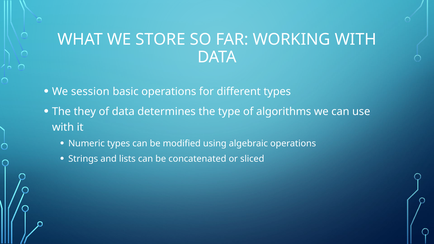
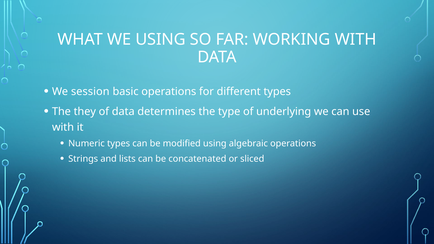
WE STORE: STORE -> USING
algorithms: algorithms -> underlying
